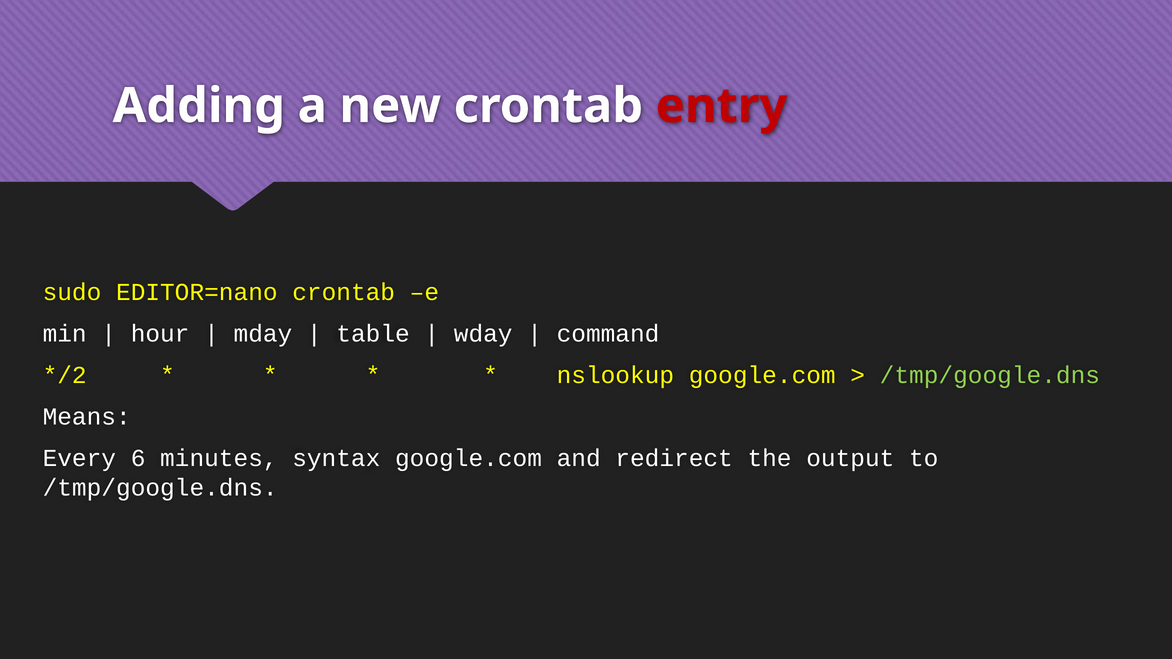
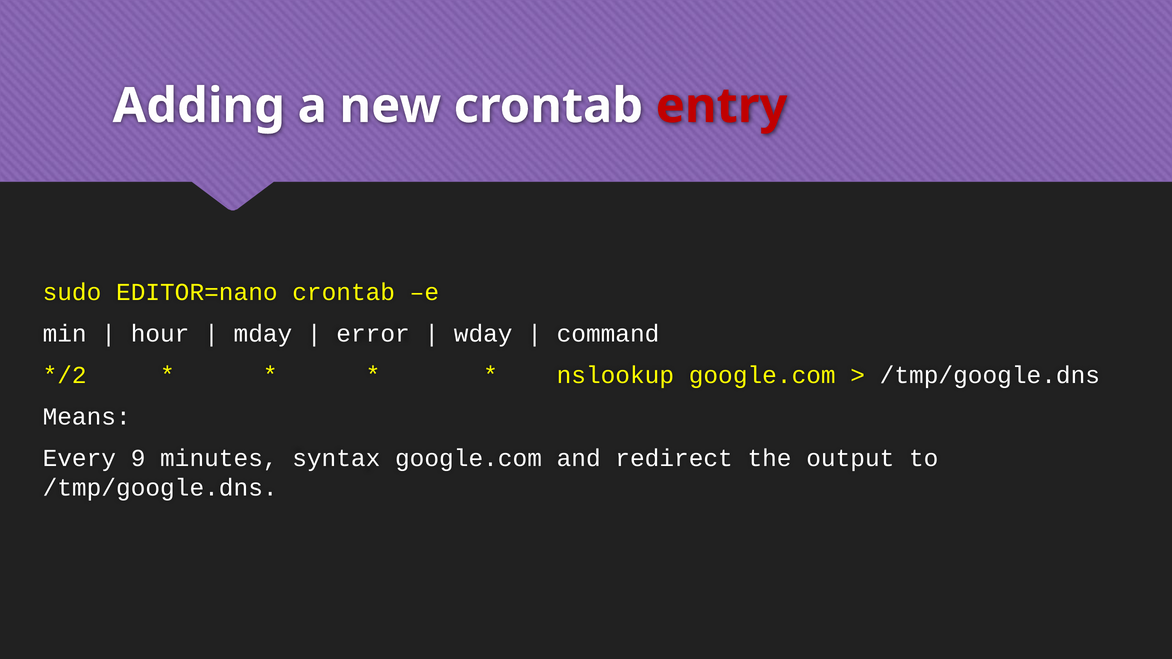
table: table -> error
/tmp/google.dns at (990, 375) colour: light green -> white
6: 6 -> 9
